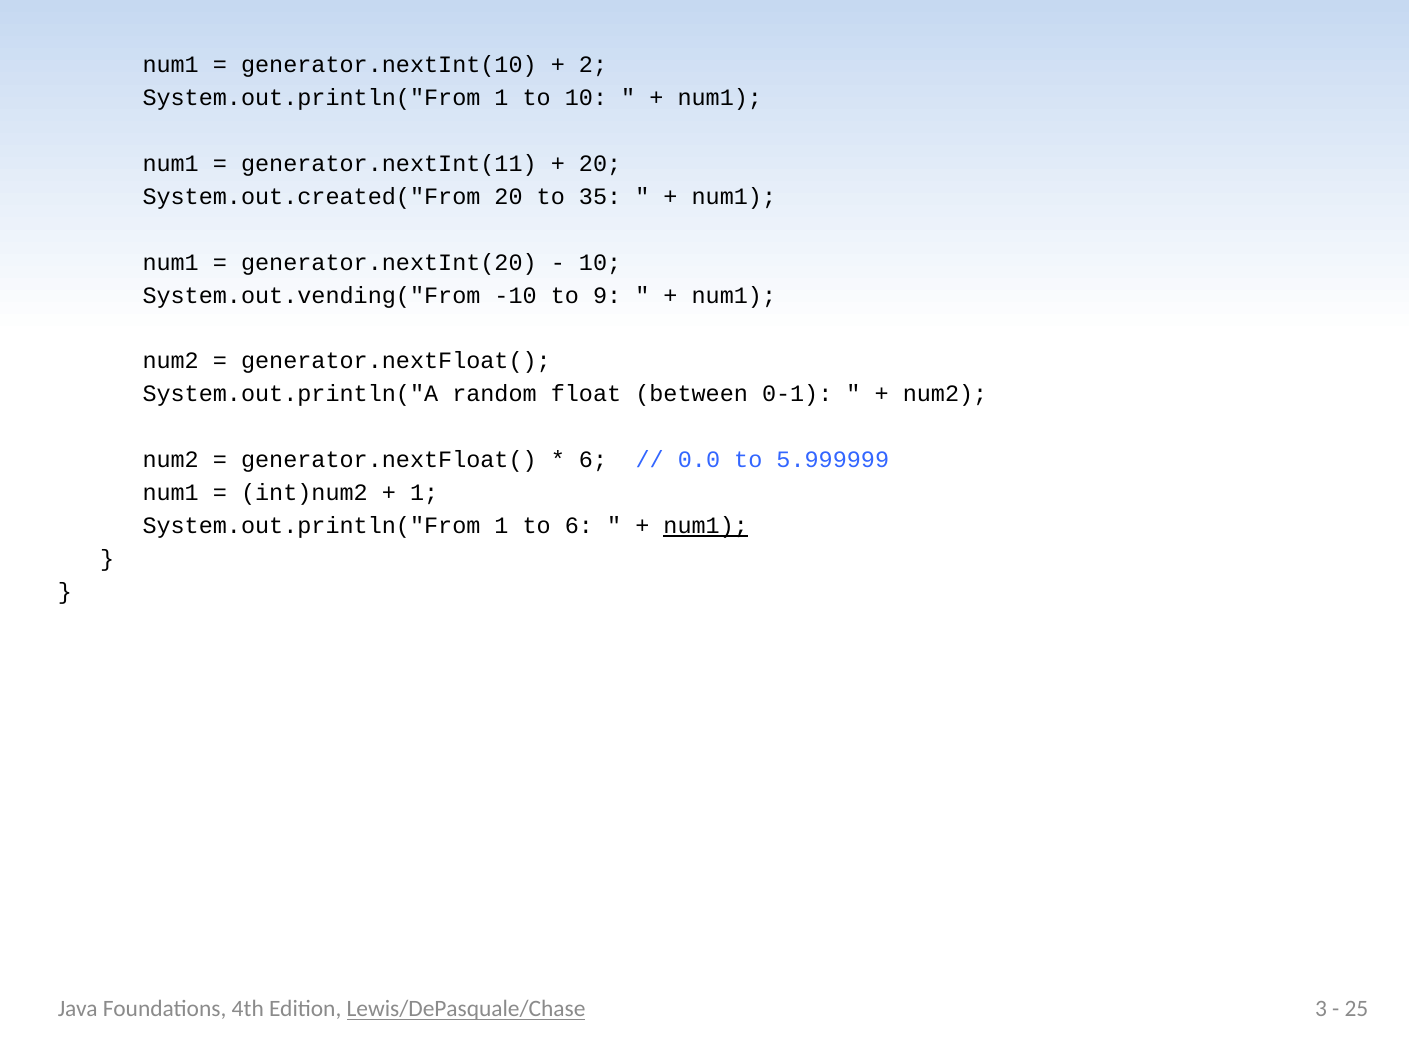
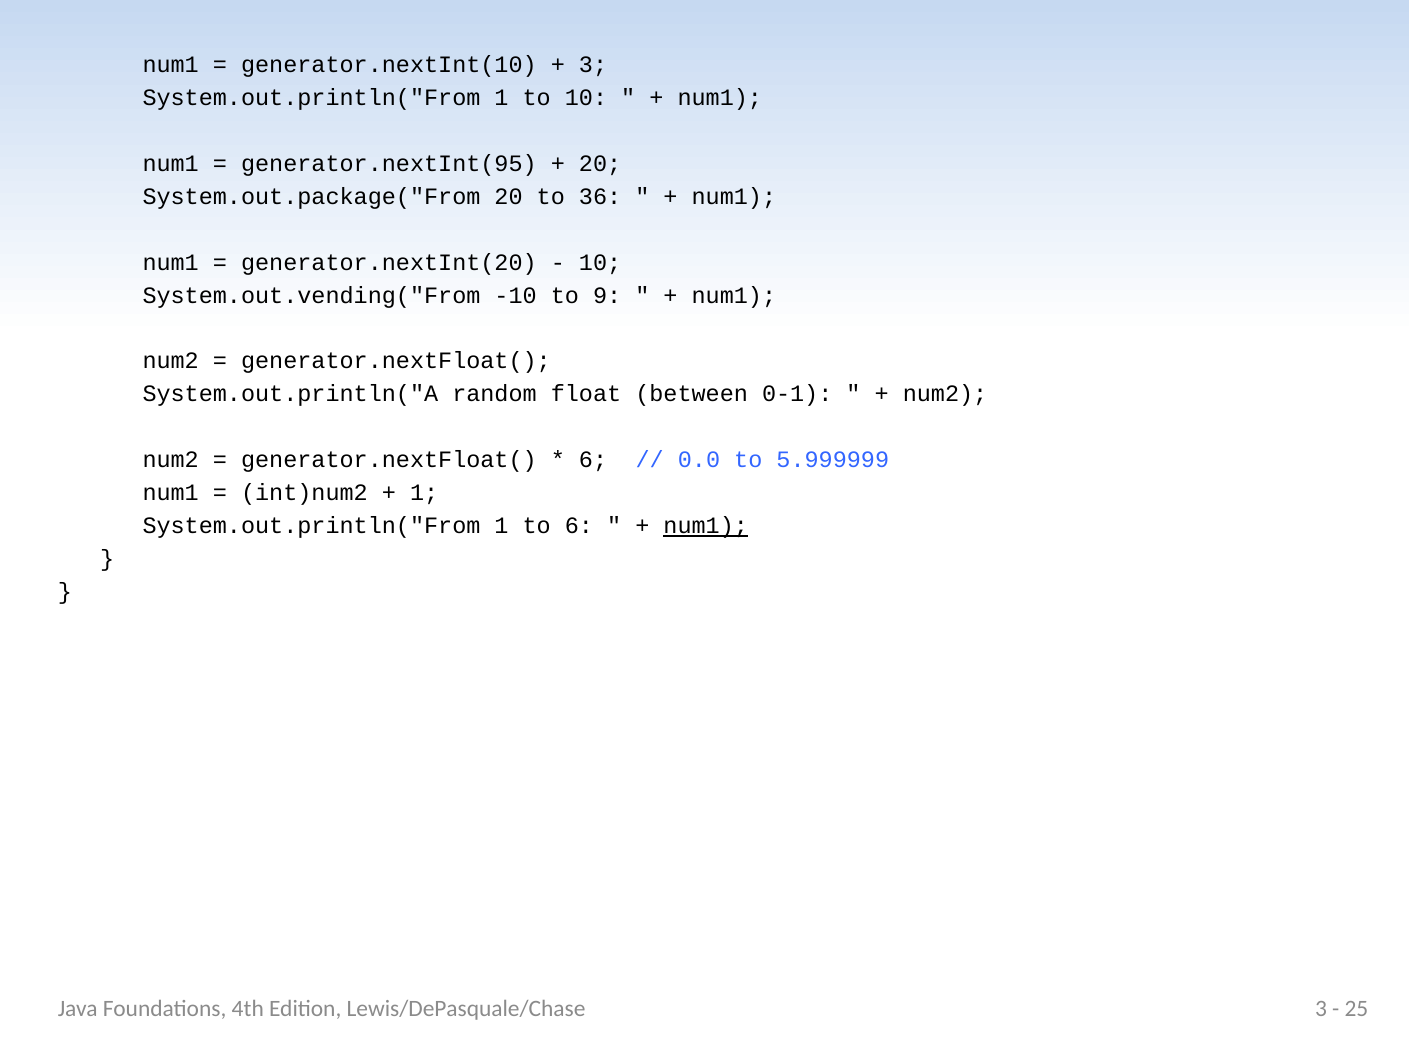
2 at (593, 65): 2 -> 3
generator.nextInt(11: generator.nextInt(11 -> generator.nextInt(95
System.out.created("From: System.out.created("From -> System.out.package("From
35: 35 -> 36
Lewis/DePasquale/Chase underline: present -> none
